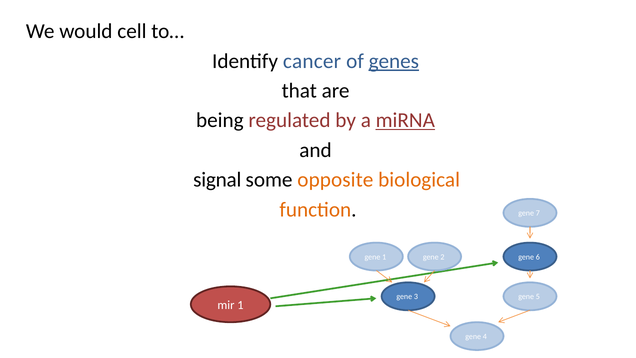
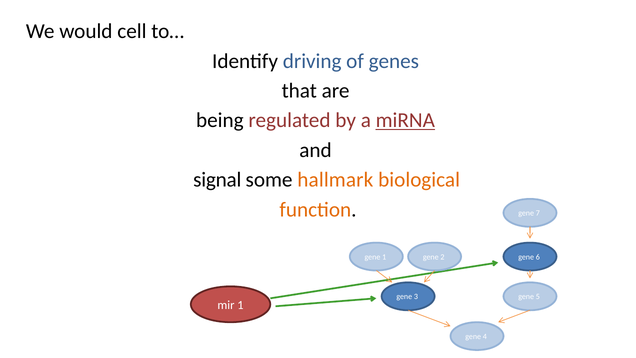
cancer: cancer -> driving
genes underline: present -> none
opposite: opposite -> hallmark
